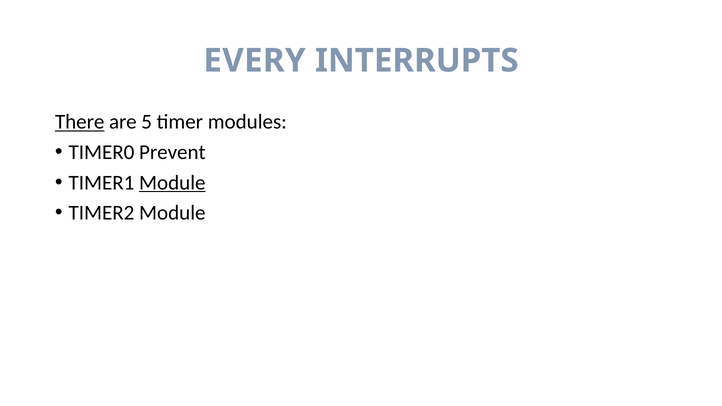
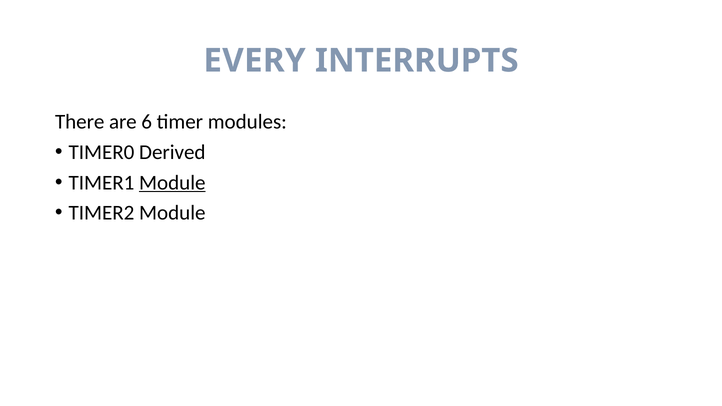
There underline: present -> none
5: 5 -> 6
Prevent: Prevent -> Derived
